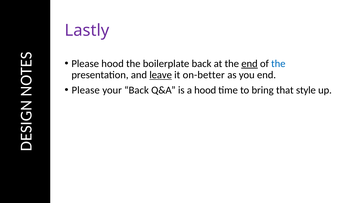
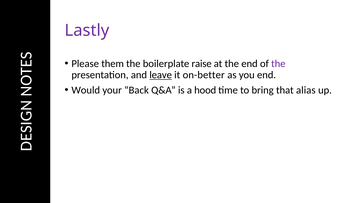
Please hood: hood -> them
boilerplate back: back -> raise
end at (249, 64) underline: present -> none
the at (278, 64) colour: blue -> purple
Please at (86, 90): Please -> Would
style: style -> alias
